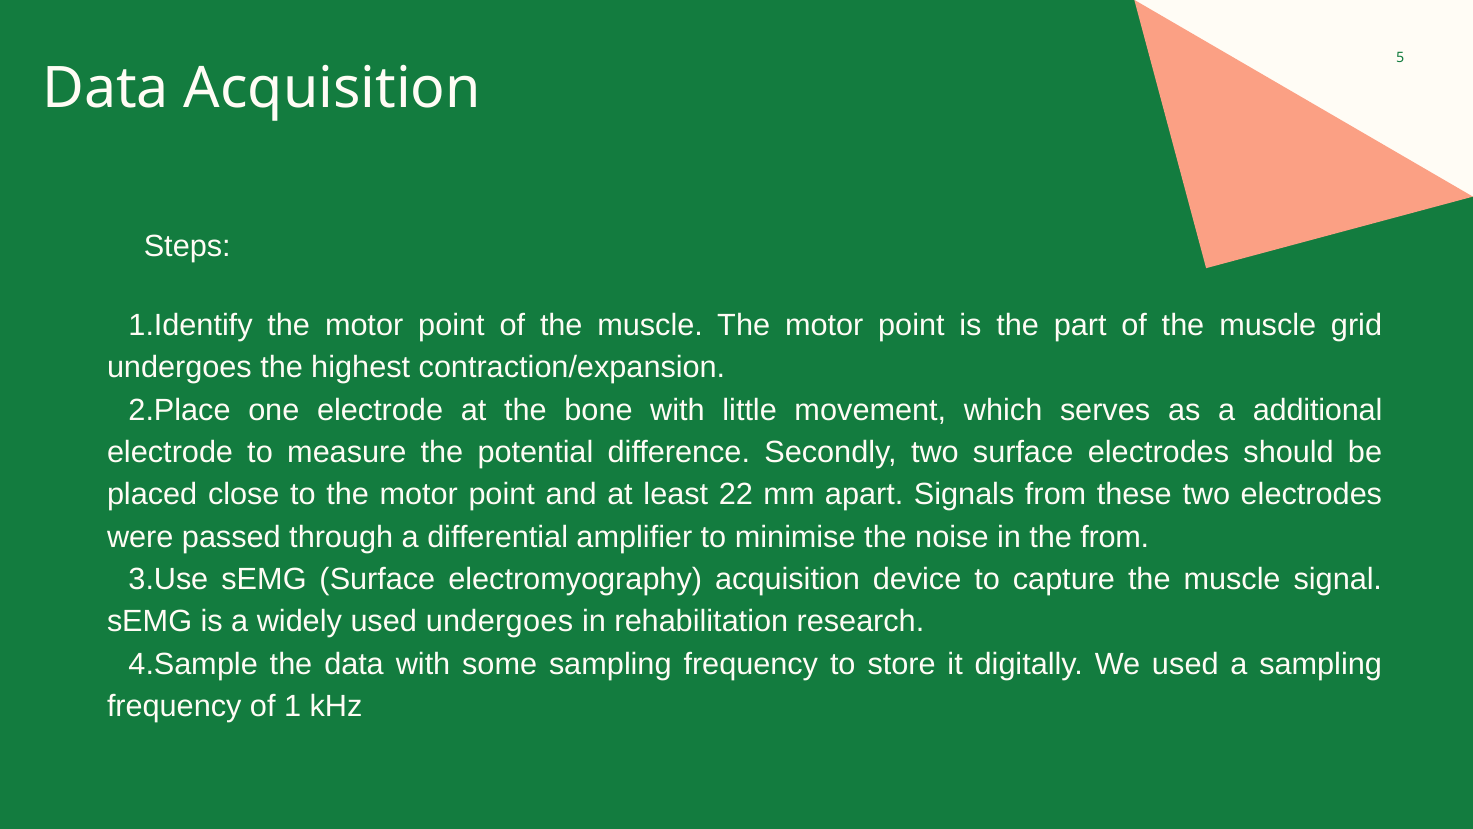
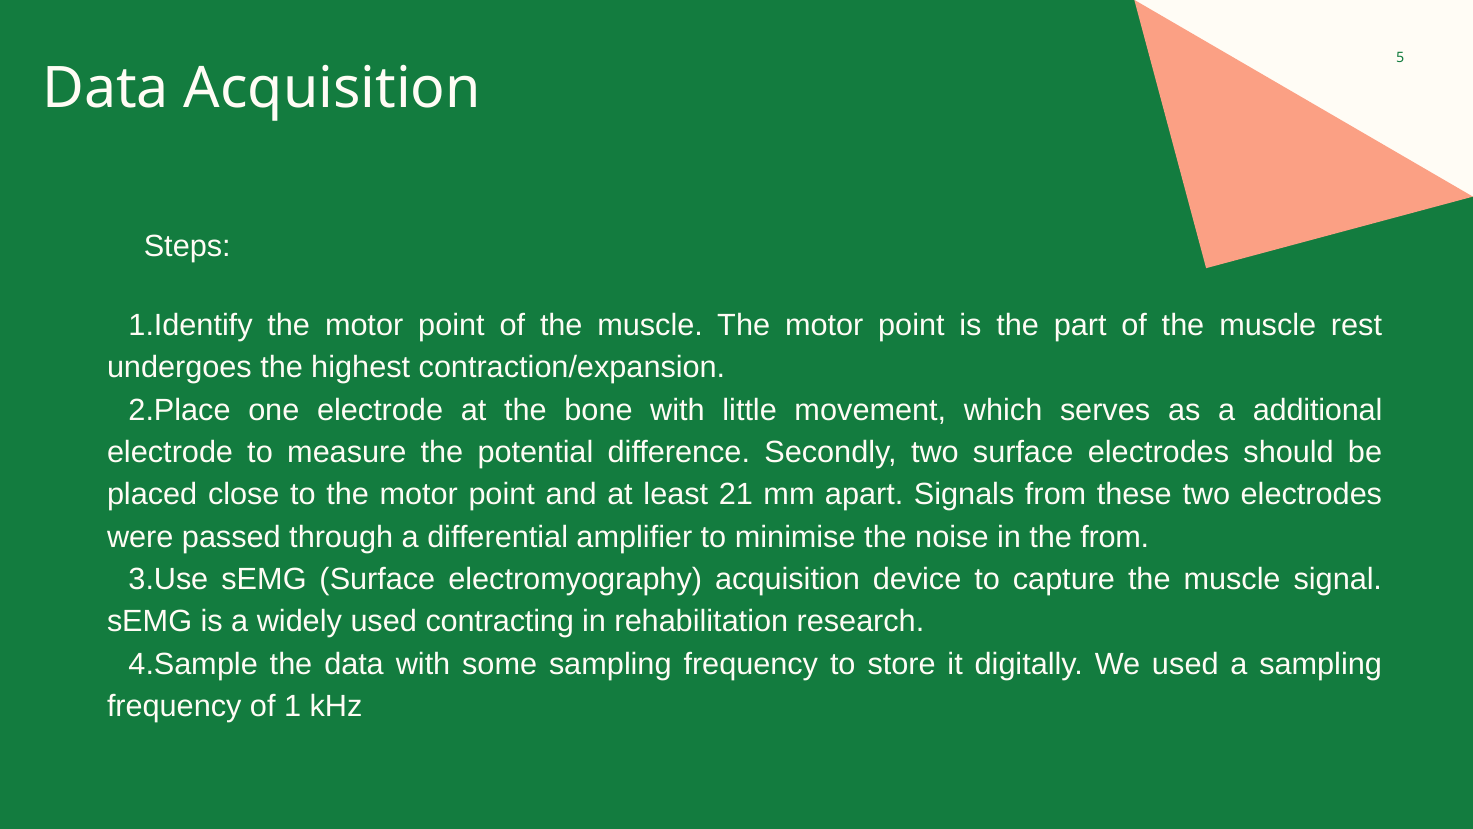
grid: grid -> rest
22: 22 -> 21
used undergoes: undergoes -> contracting
